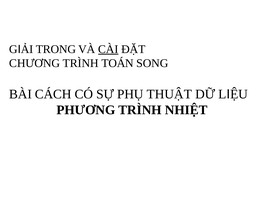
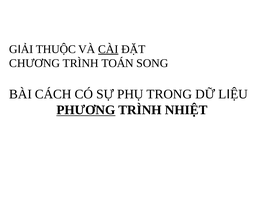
TRONG: TRONG -> THUỘC
THUẬT: THUẬT -> TRONG
PHƯƠNG underline: none -> present
